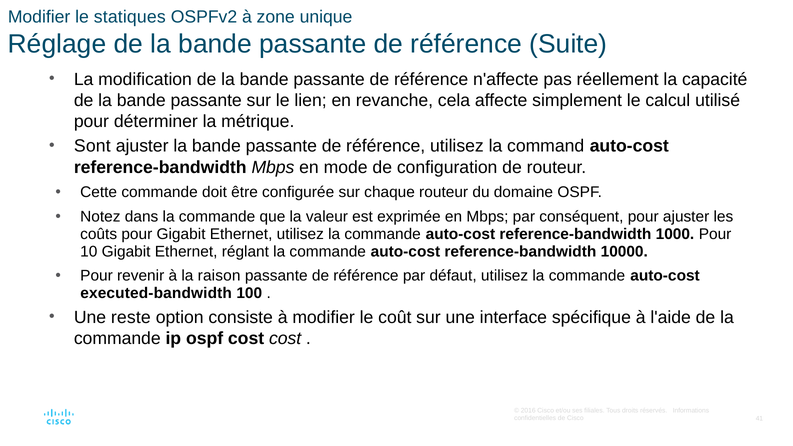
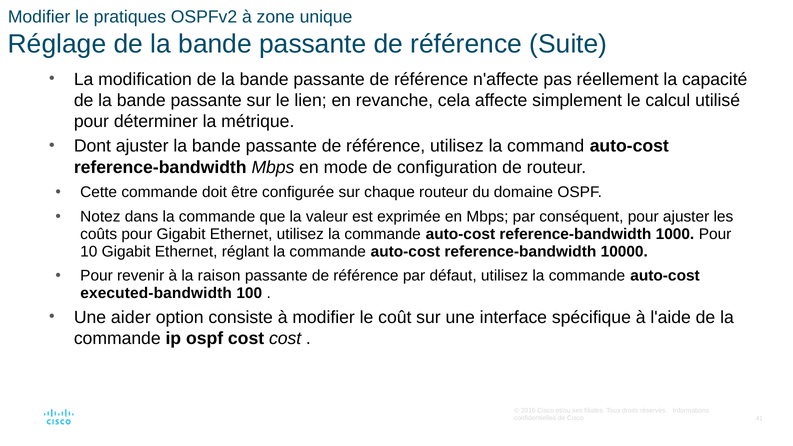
statiques: statiques -> pratiques
Sont: Sont -> Dont
reste: reste -> aider
